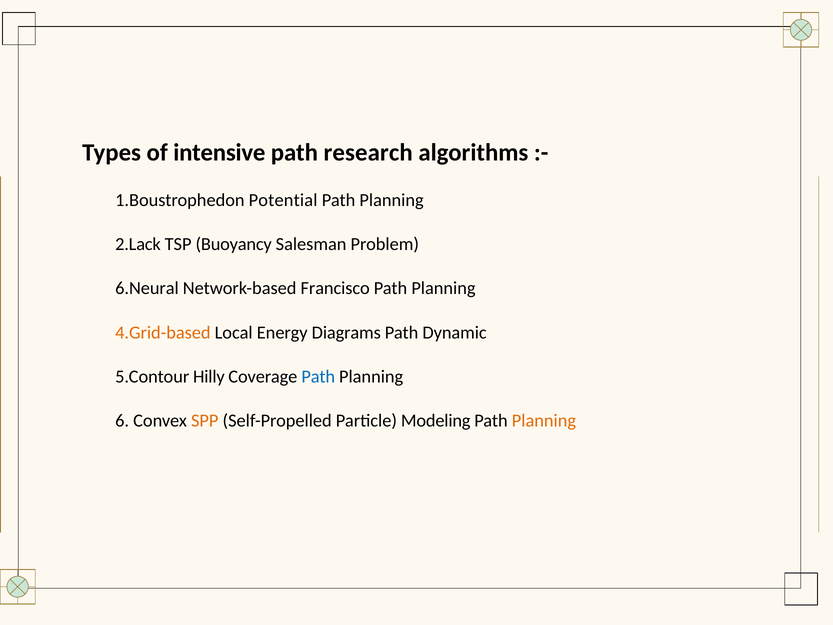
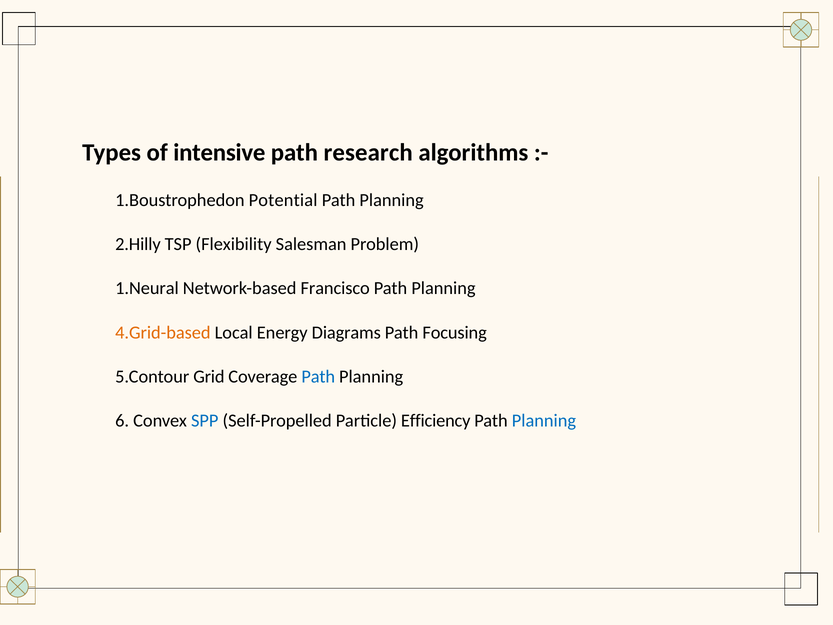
2.Lack: 2.Lack -> 2.Hilly
Buoyancy: Buoyancy -> Flexibility
6.Neural: 6.Neural -> 1.Neural
Dynamic: Dynamic -> Focusing
Hilly: Hilly -> Grid
SPP colour: orange -> blue
Modeling: Modeling -> Efficiency
Planning at (544, 420) colour: orange -> blue
